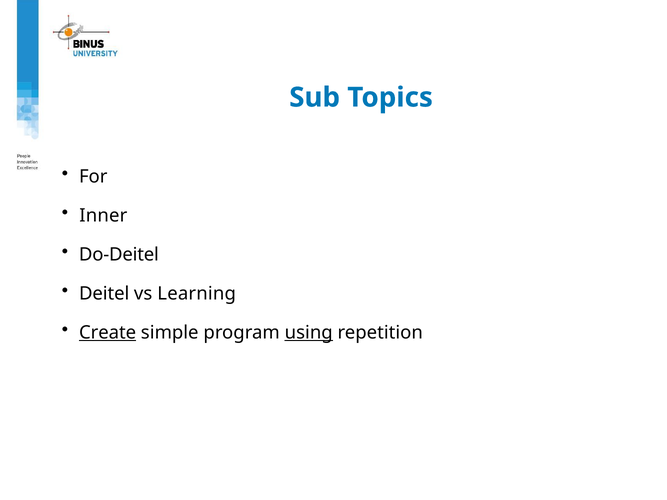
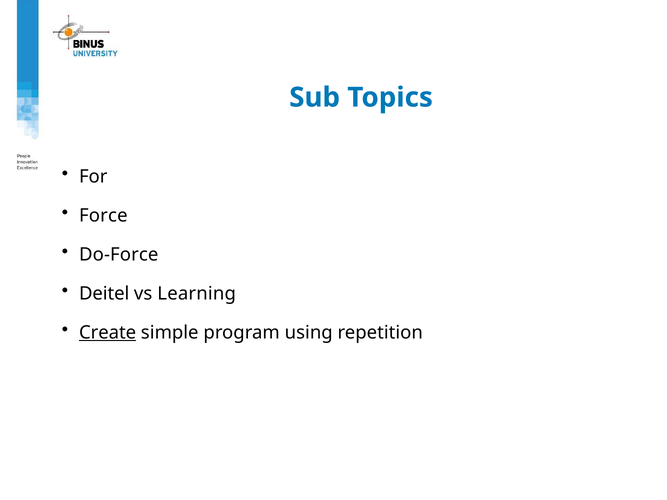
Inner: Inner -> Force
Do-Deitel: Do-Deitel -> Do-Force
using underline: present -> none
